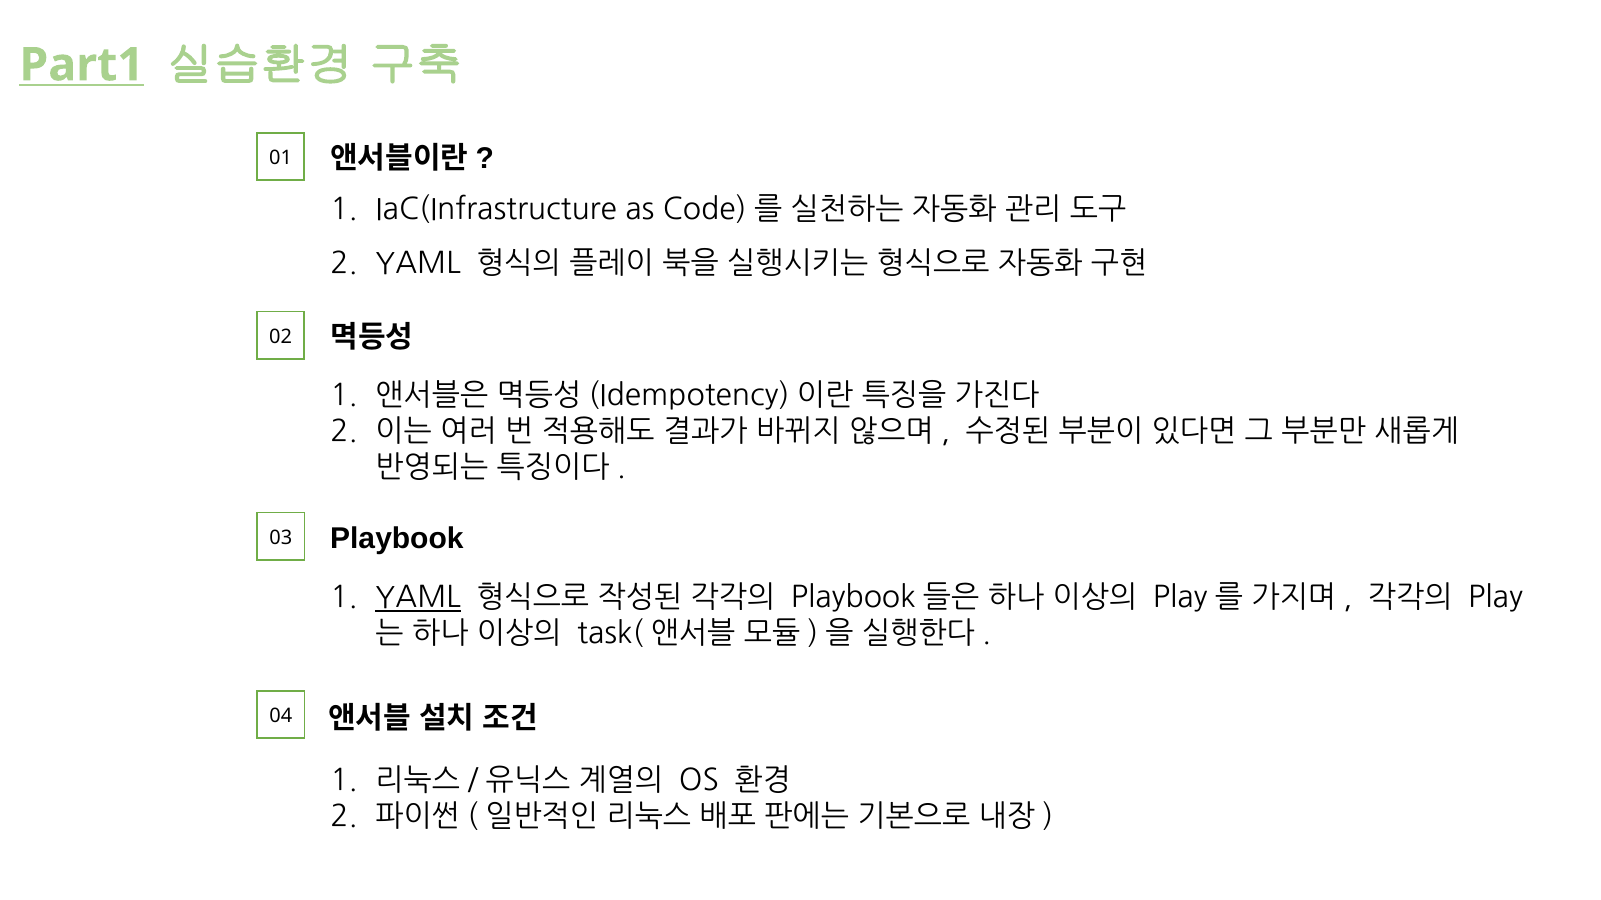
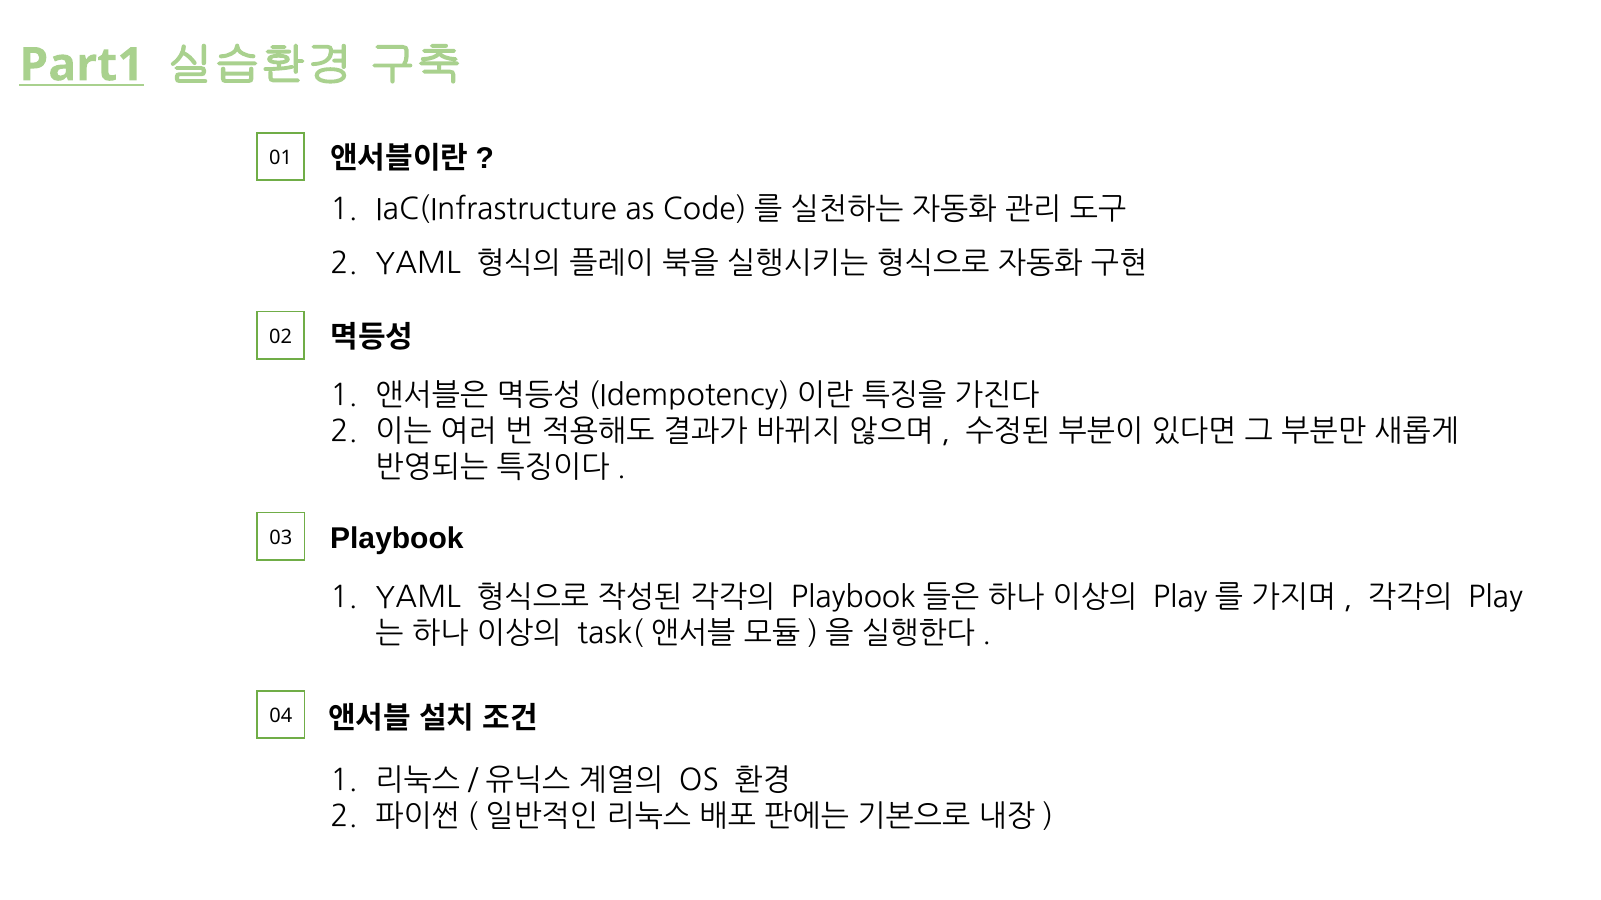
YAML at (418, 598) underline: present -> none
